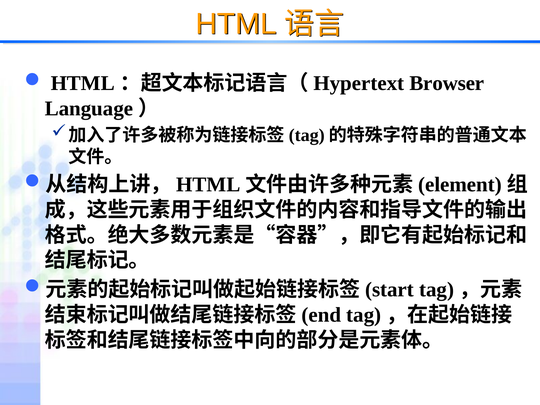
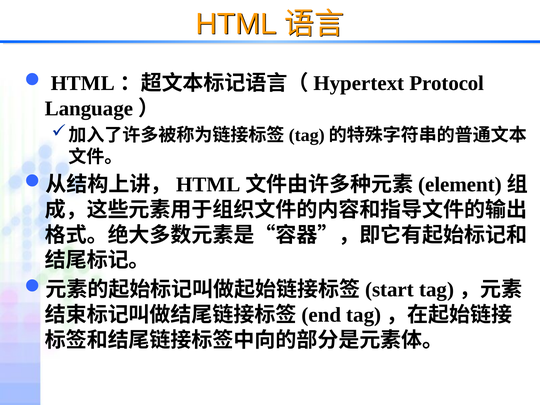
Browser: Browser -> Protocol
